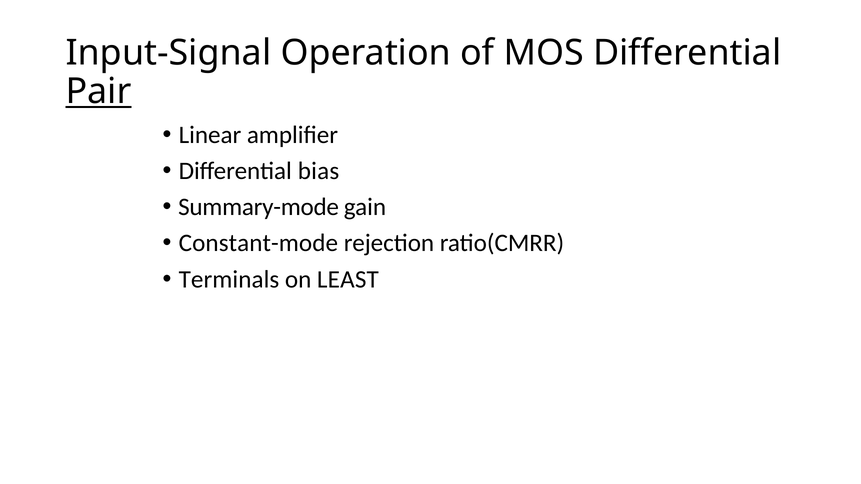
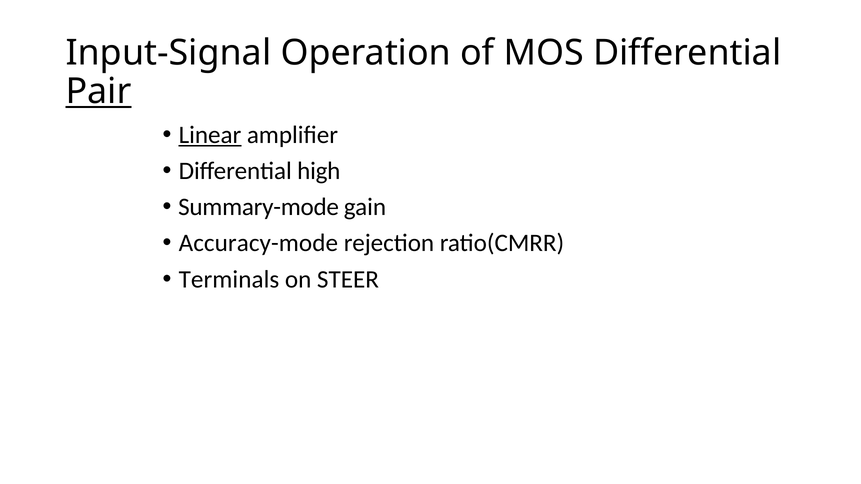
Linear underline: none -> present
bias: bias -> high
Constant-mode: Constant-mode -> Accuracy-mode
LEAST: LEAST -> STEER
